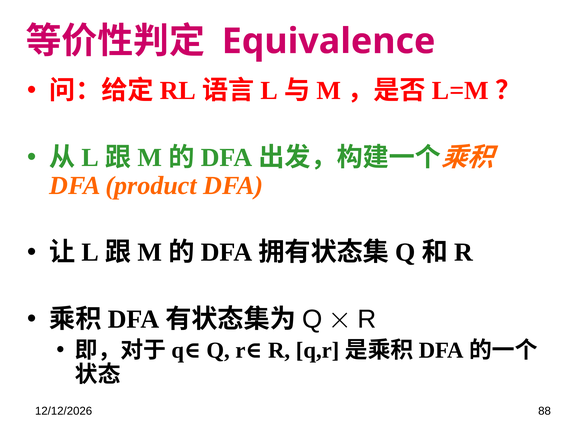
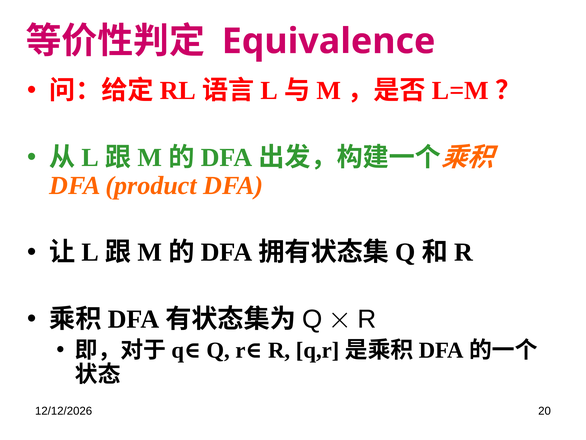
88: 88 -> 20
